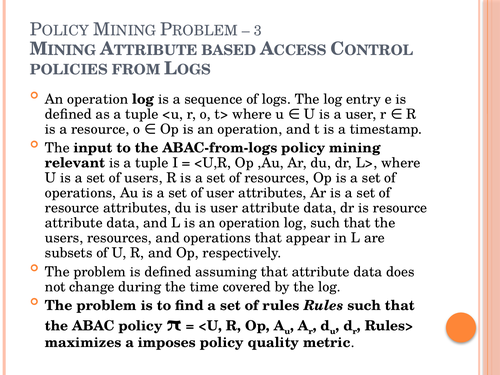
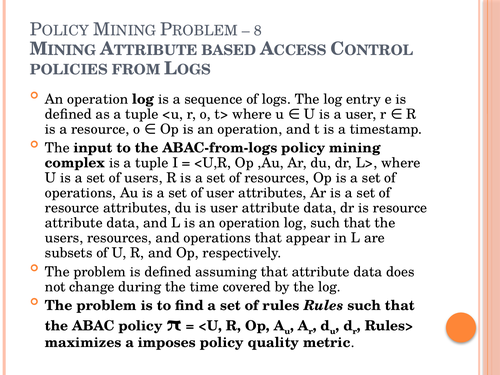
3: 3 -> 8
relevant: relevant -> complex
